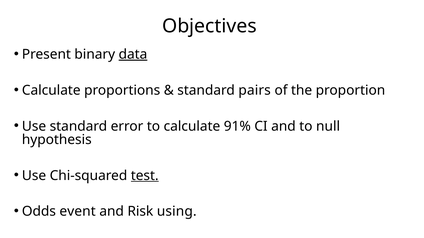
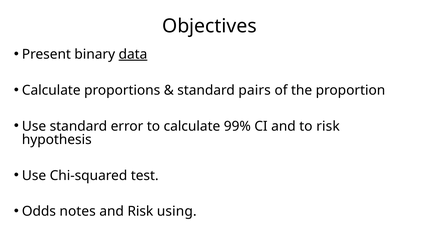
91%: 91% -> 99%
to null: null -> risk
test underline: present -> none
event: event -> notes
